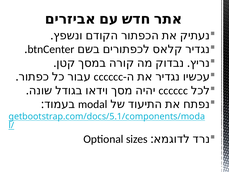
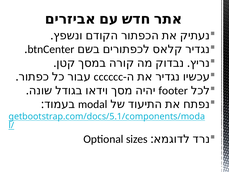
cccccc at (173, 90): cccccc -> footer
